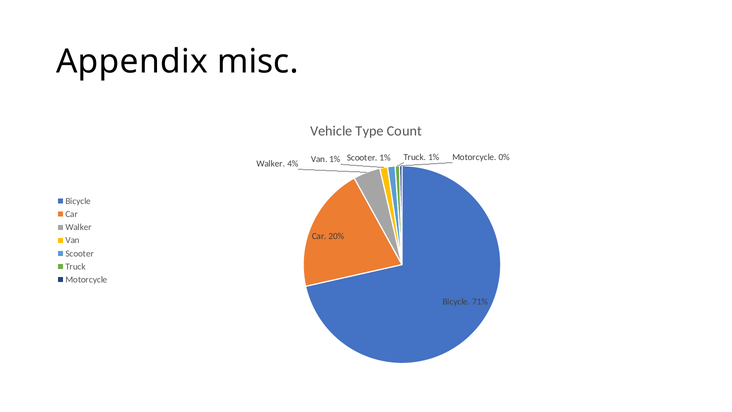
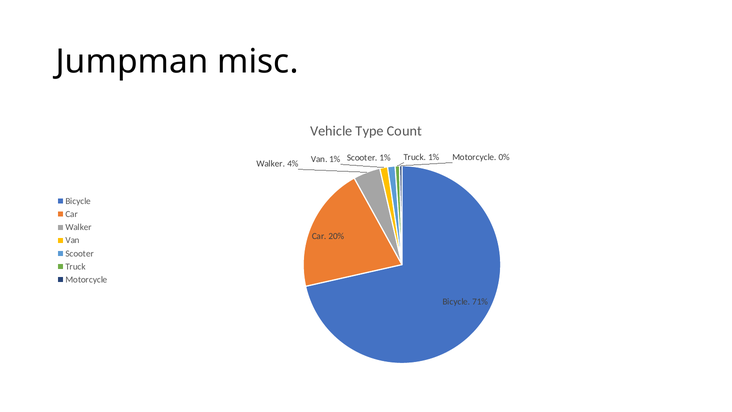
Appendix: Appendix -> Jumpman
